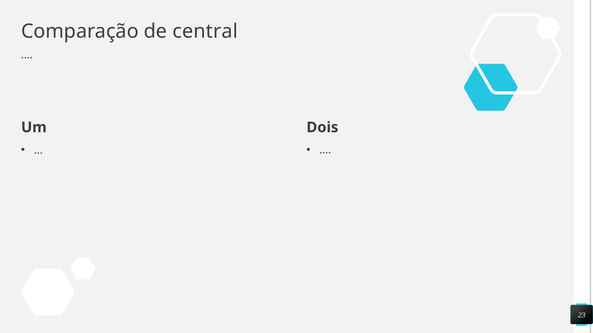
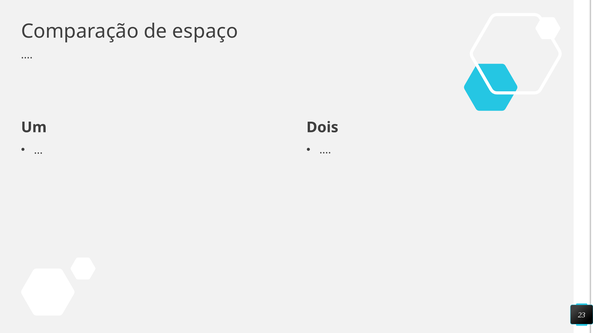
central: central -> espaço
